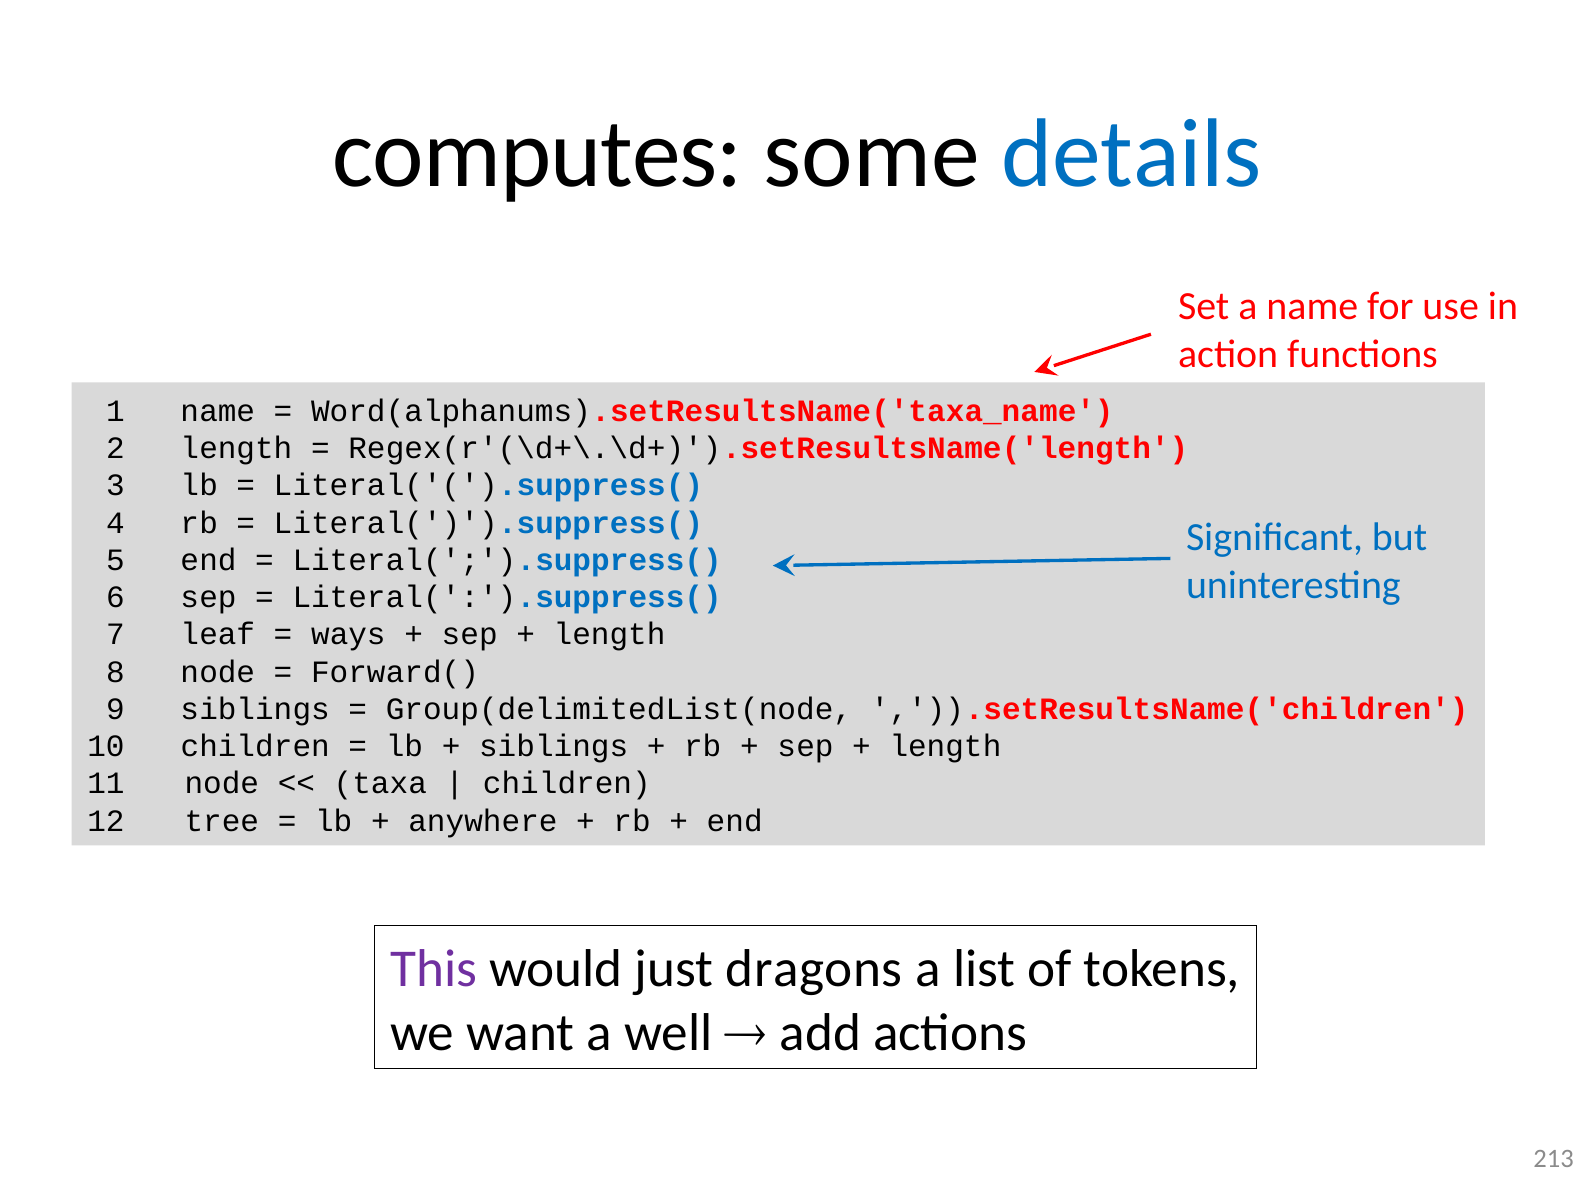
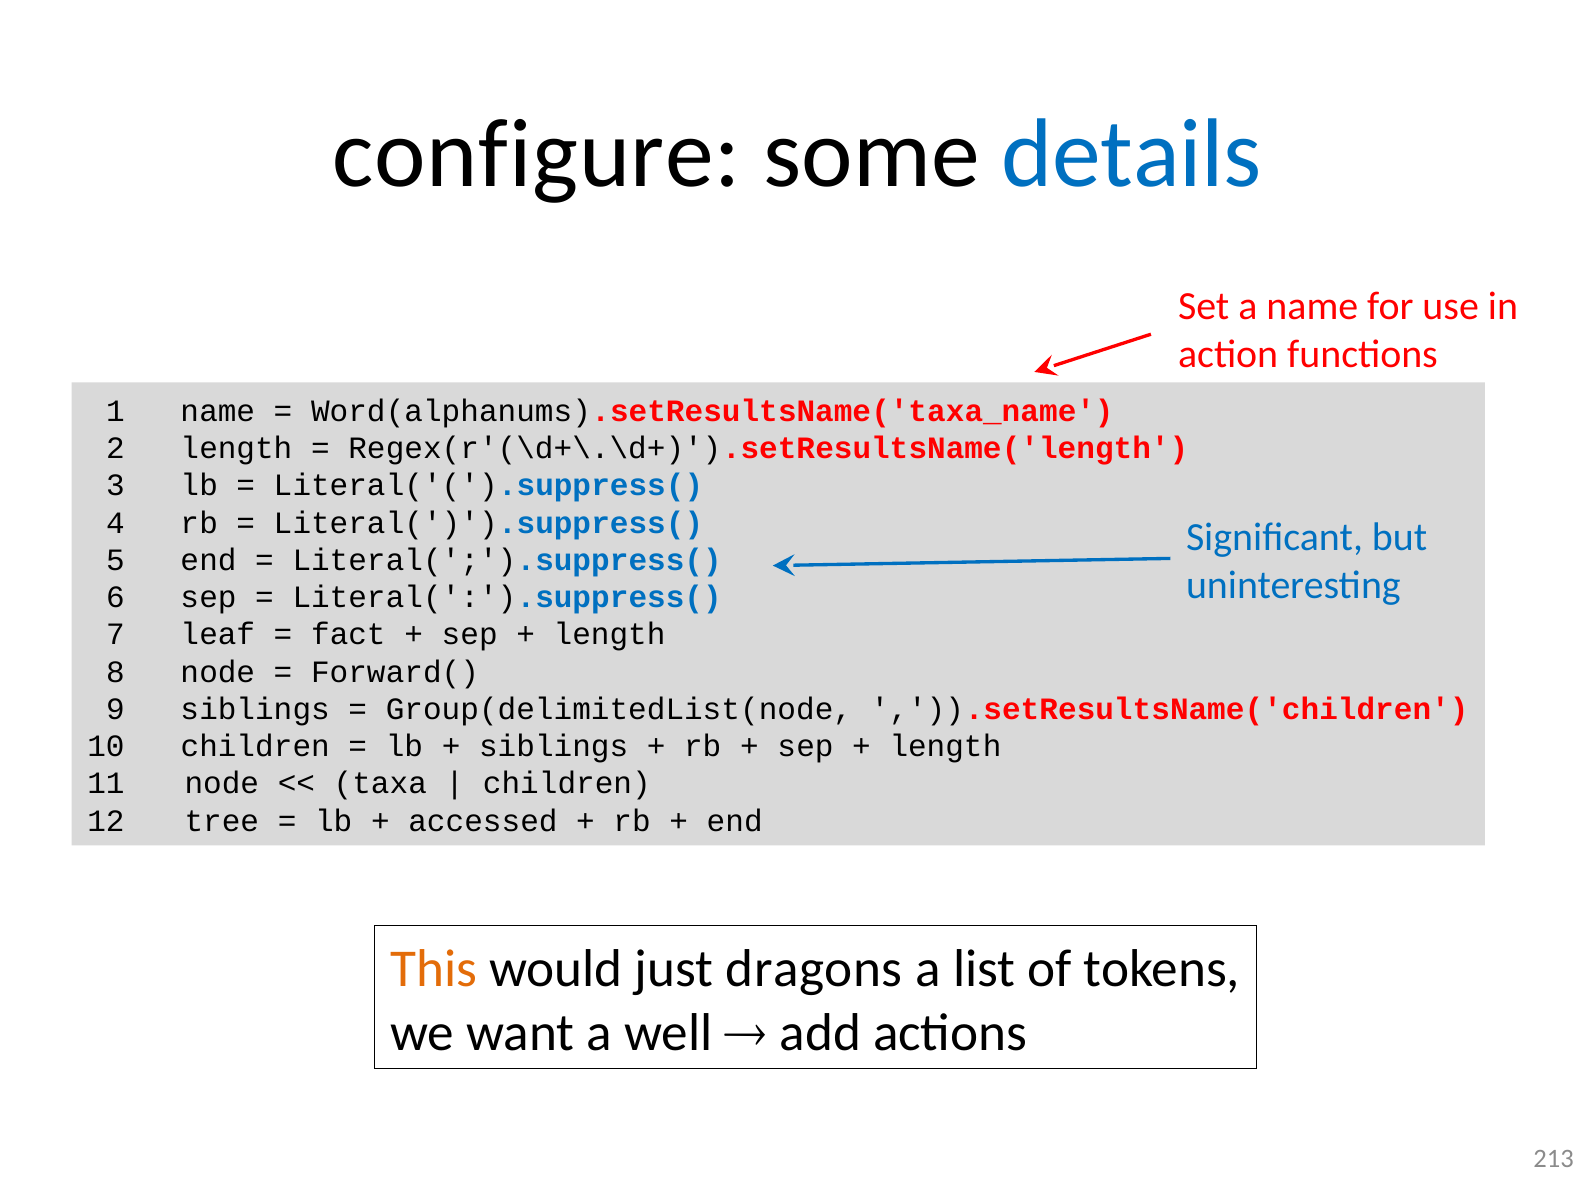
computes: computes -> configure
ways: ways -> fact
anywhere: anywhere -> accessed
This colour: purple -> orange
